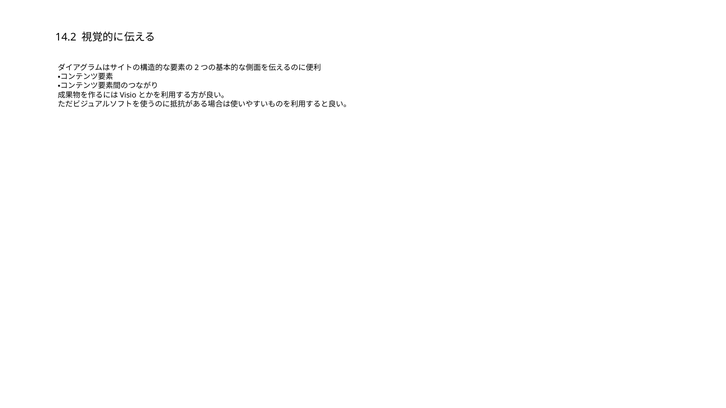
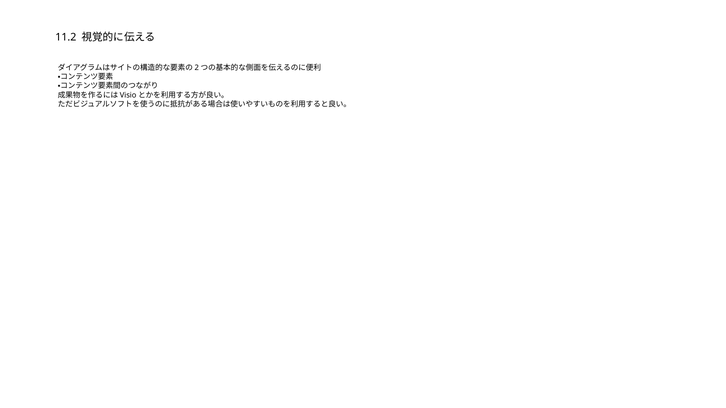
14.2: 14.2 -> 11.2
